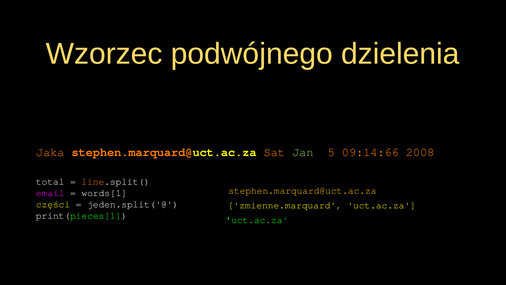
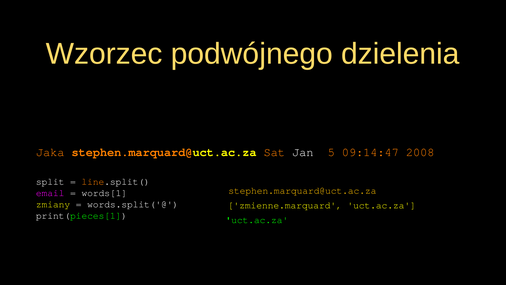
Jan colour: light green -> white
09:14:66: 09:14:66 -> 09:14:47
total: total -> split
części: części -> zmiany
jeden.split('@: jeden.split('@ -> words.split('@
